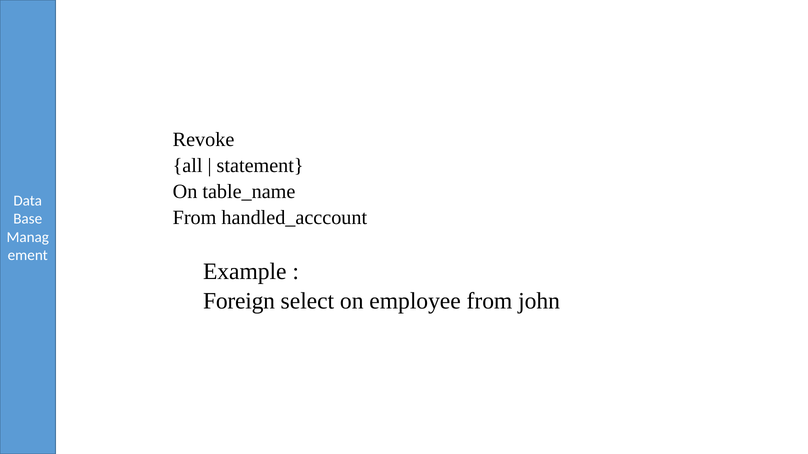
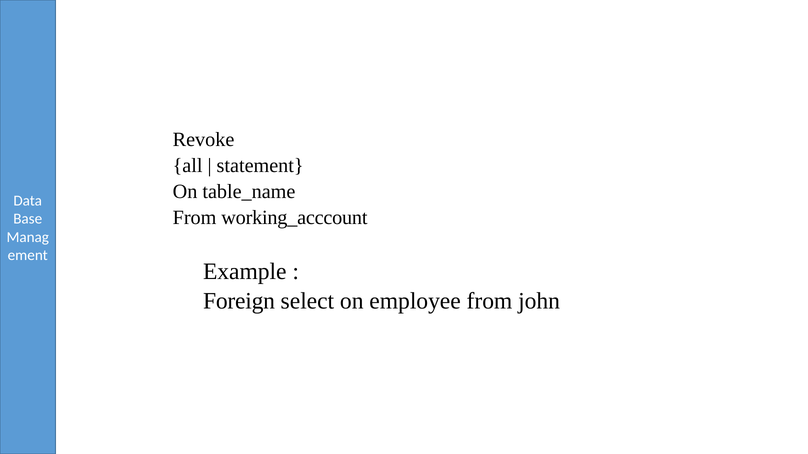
handled_acccount: handled_acccount -> working_acccount
